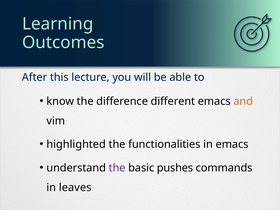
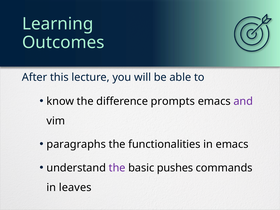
different: different -> prompts
and colour: orange -> purple
highlighted: highlighted -> paragraphs
